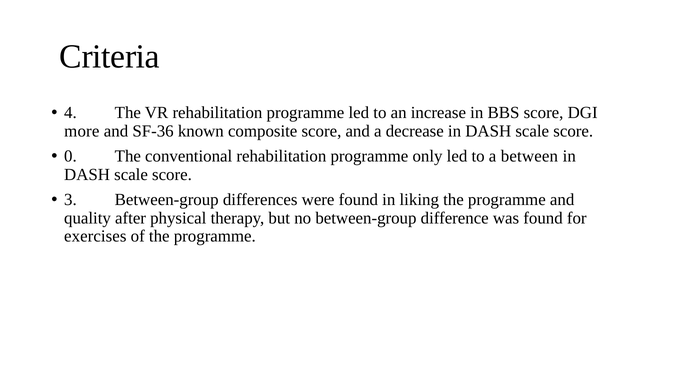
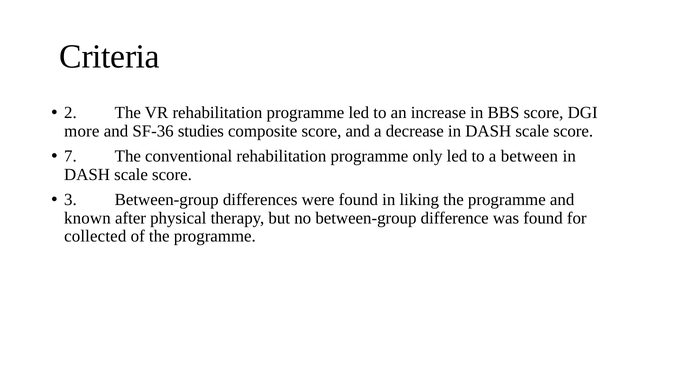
4: 4 -> 2
known: known -> studies
0: 0 -> 7
quality: quality -> known
exercises: exercises -> collected
